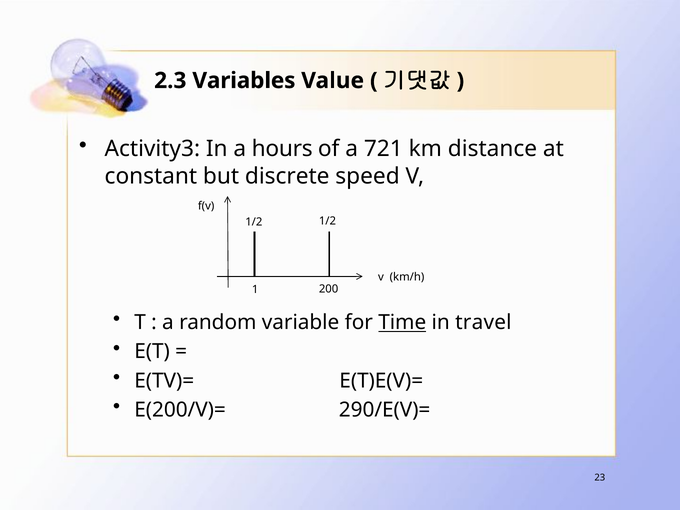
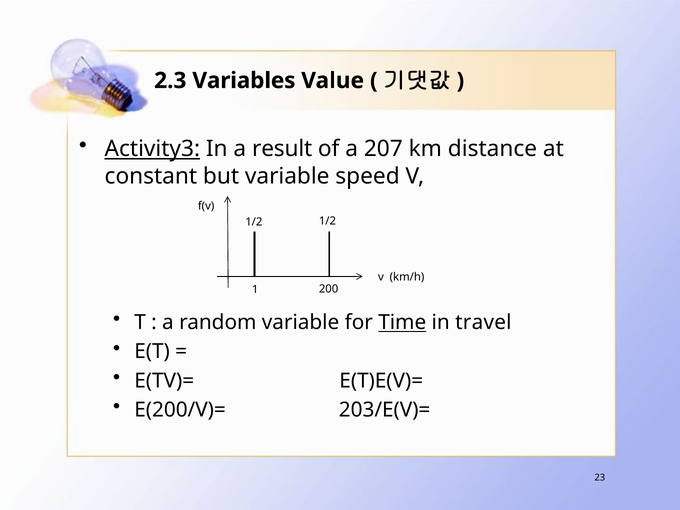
Activity3 underline: none -> present
hours: hours -> result
721: 721 -> 207
but discrete: discrete -> variable
290/E(V)=: 290/E(V)= -> 203/E(V)=
